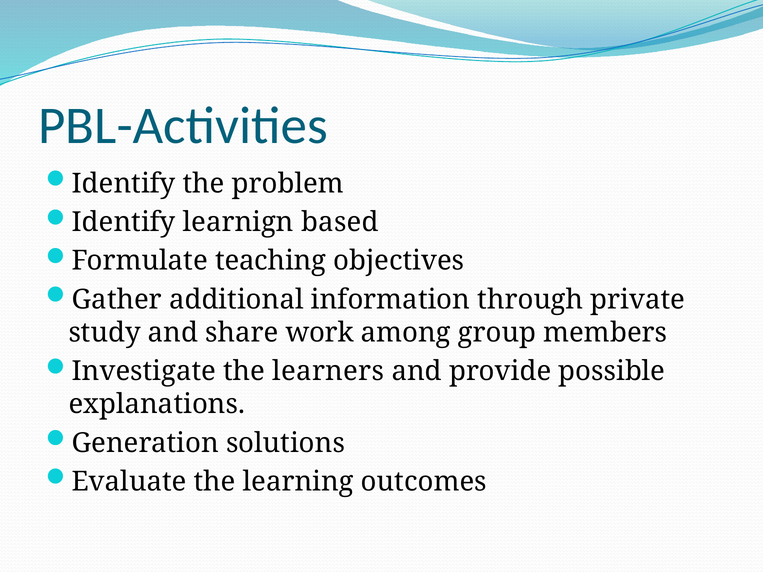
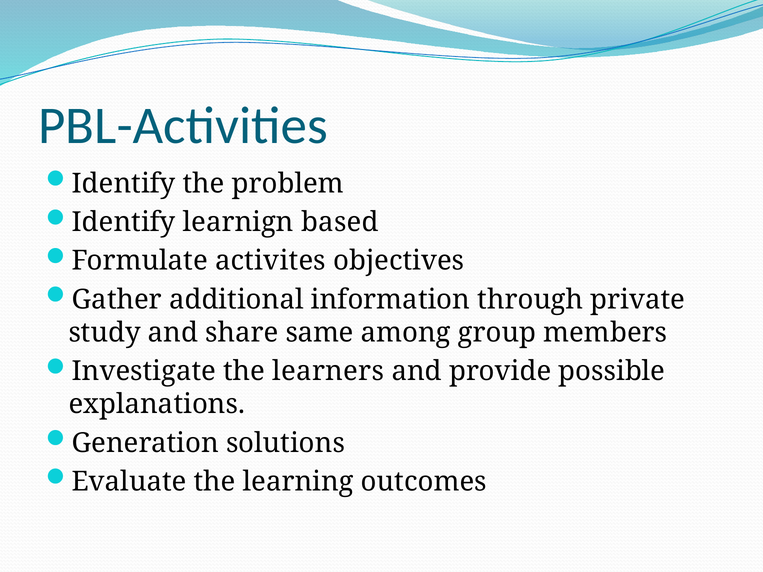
teaching: teaching -> activites
work: work -> same
